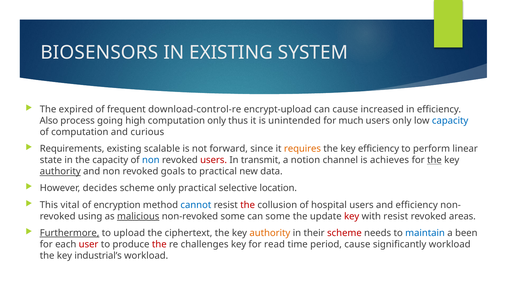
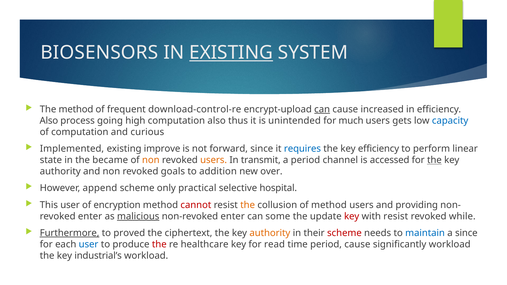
EXISTING at (231, 53) underline: none -> present
The expired: expired -> method
can at (322, 109) underline: none -> present
computation only: only -> also
users only: only -> gets
Requirements: Requirements -> Implemented
scalable: scalable -> improve
requires colour: orange -> blue
the capacity: capacity -> became
non at (151, 160) colour: blue -> orange
users at (214, 160) colour: red -> orange
a notion: notion -> period
achieves: achieves -> accessed
authority at (60, 172) underline: present -> none
to practical: practical -> addition
data: data -> over
decides: decides -> append
location: location -> hospital
This vital: vital -> user
cannot colour: blue -> red
the at (248, 205) colour: red -> orange
of hospital: hospital -> method
and efficiency: efficiency -> providing
revoked using: using -> enter
non-revoked some: some -> enter
areas: areas -> while
upload: upload -> proved
a been: been -> since
user at (89, 245) colour: red -> blue
challenges: challenges -> healthcare
